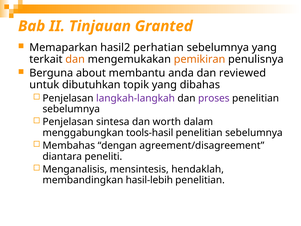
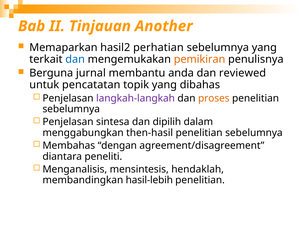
Granted: Granted -> Another
dan at (75, 59) colour: orange -> blue
about: about -> jurnal
dibutuhkan: dibutuhkan -> pencatatan
proses colour: purple -> orange
worth: worth -> dipilih
tools-hasil: tools-hasil -> then-hasil
